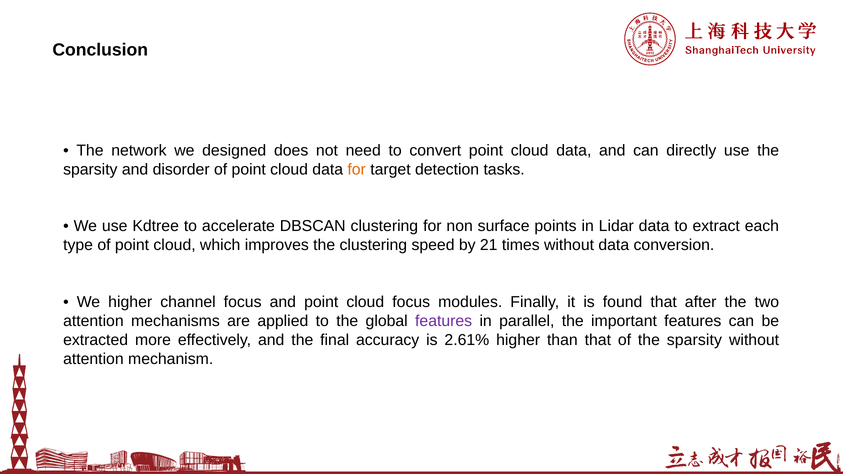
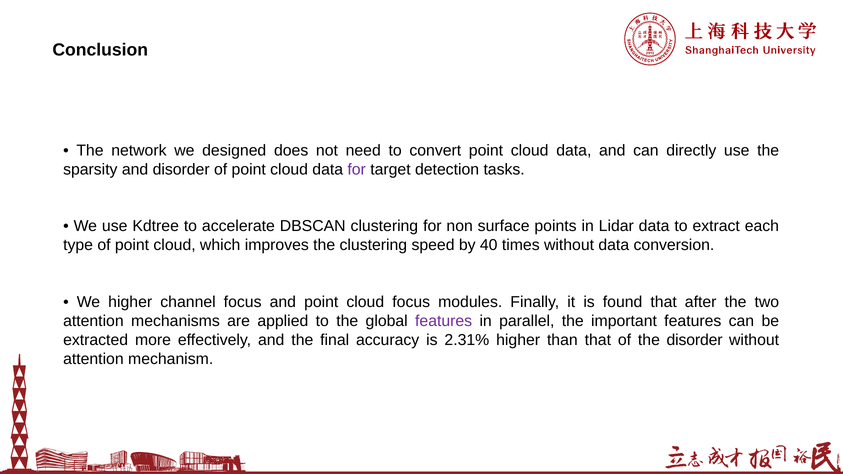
for at (357, 169) colour: orange -> purple
21: 21 -> 40
2.61%: 2.61% -> 2.31%
of the sparsity: sparsity -> disorder
